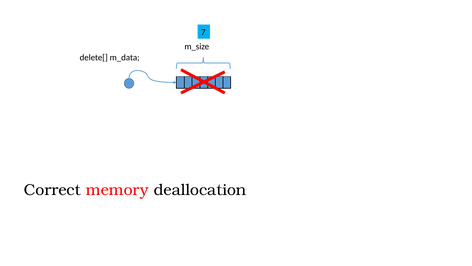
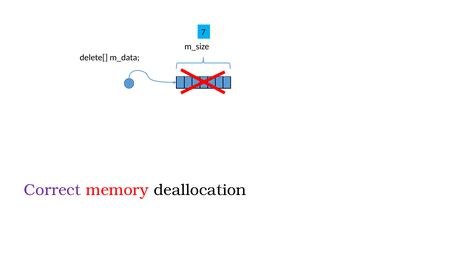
Correct colour: black -> purple
